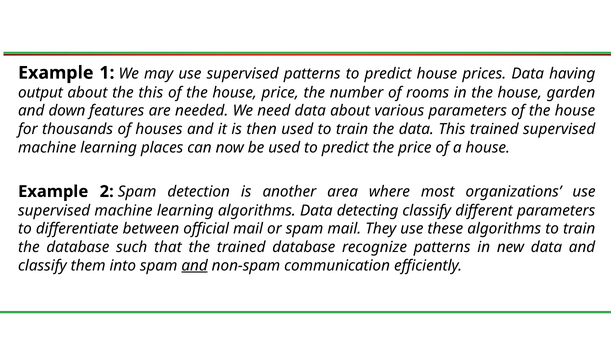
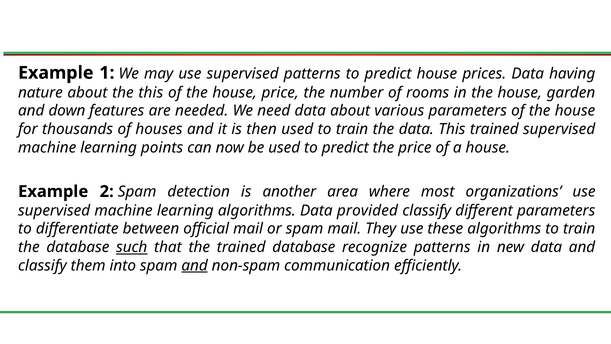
output: output -> nature
places: places -> points
detecting: detecting -> provided
such underline: none -> present
